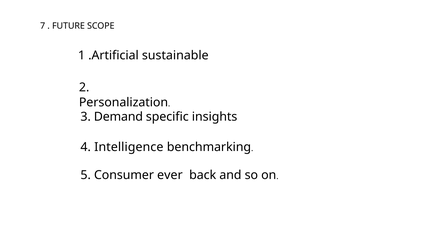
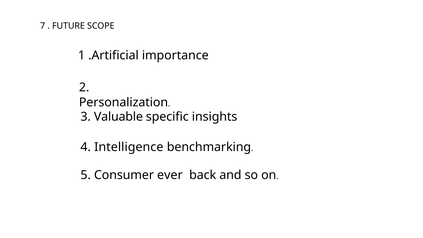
sustainable: sustainable -> importance
Demand: Demand -> Valuable
